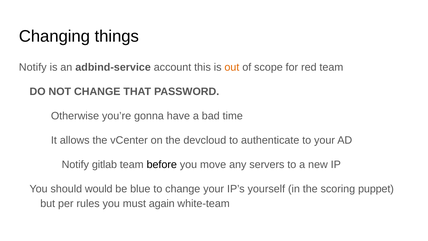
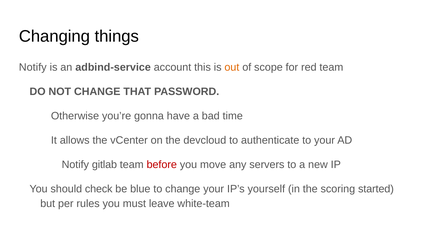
before colour: black -> red
would: would -> check
puppet: puppet -> started
again: again -> leave
